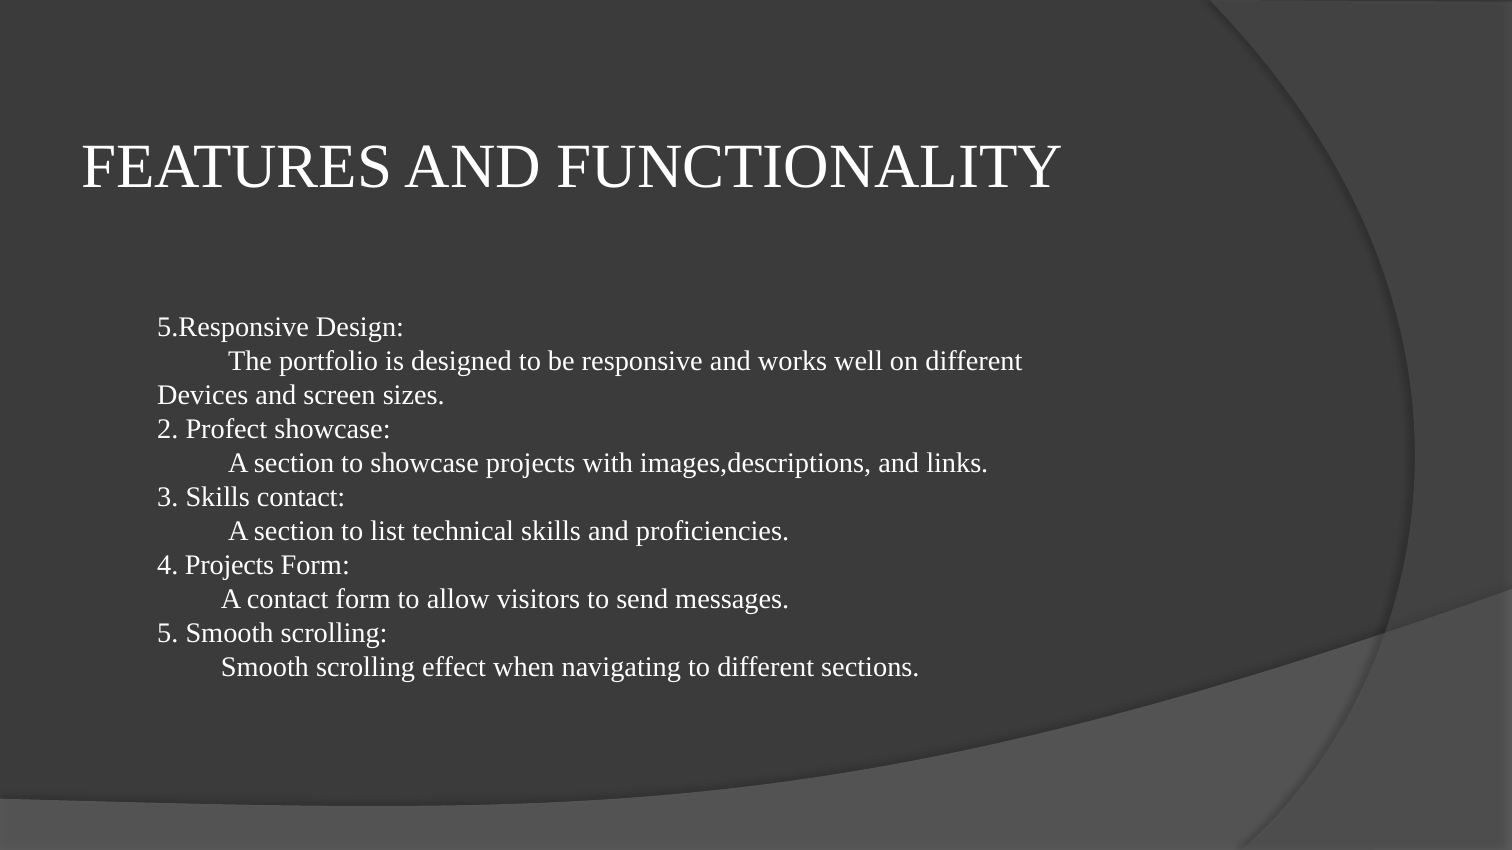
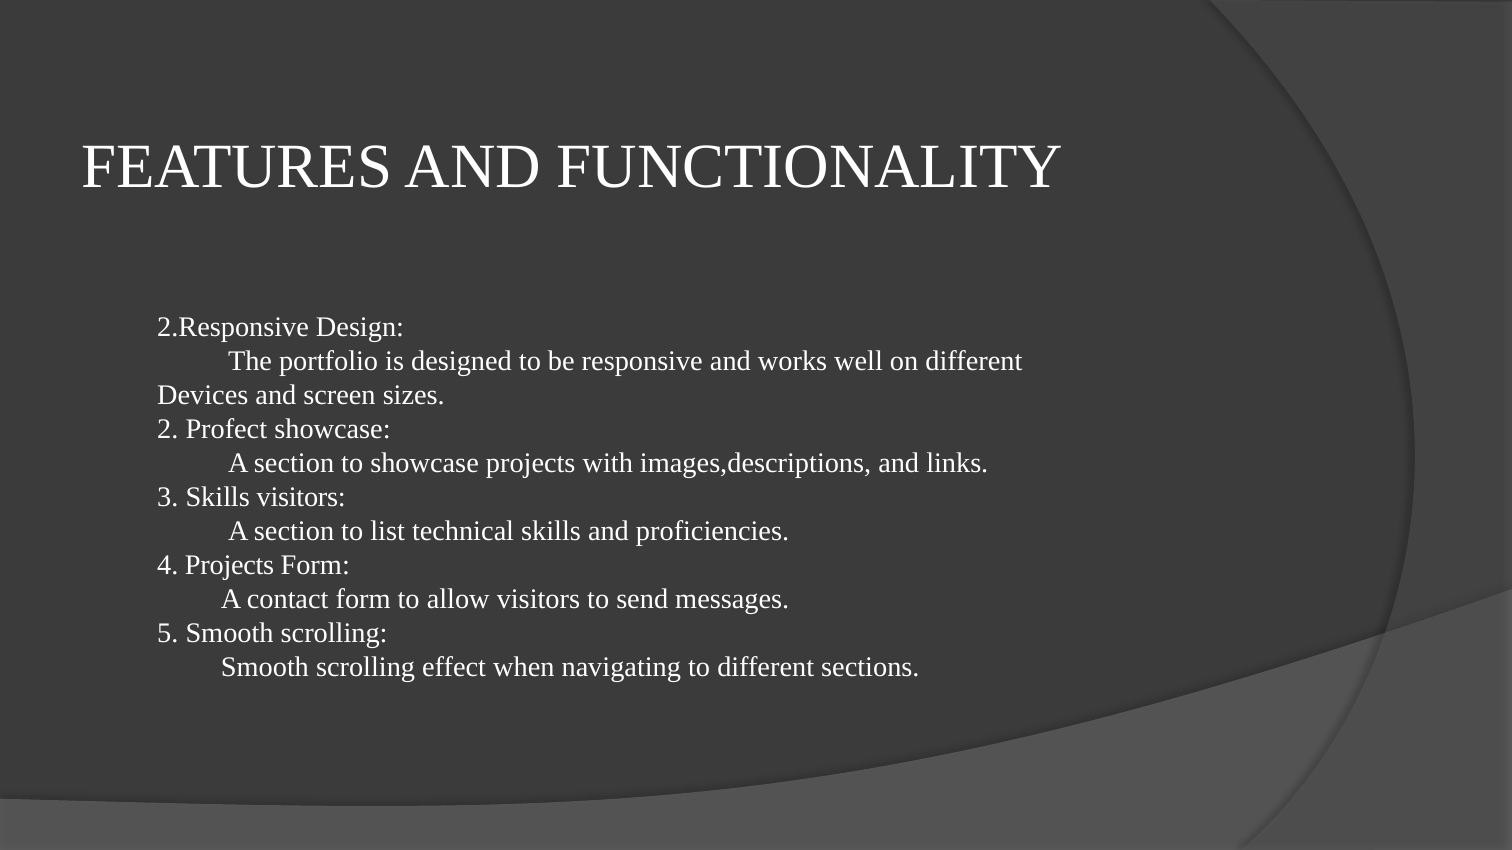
5.Responsive: 5.Responsive -> 2.Responsive
Skills contact: contact -> visitors
